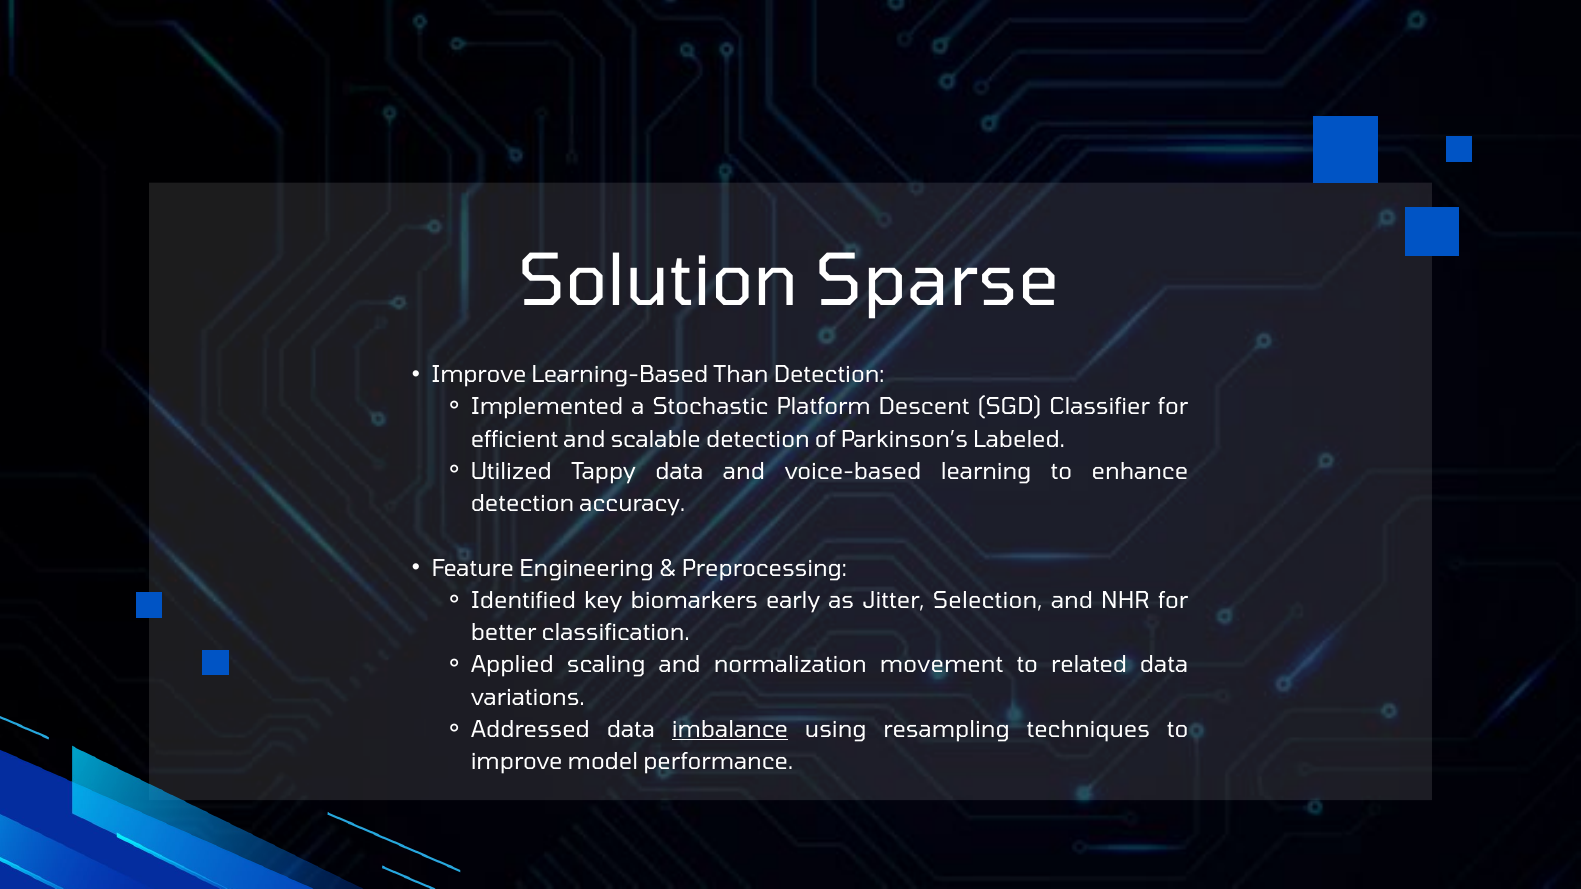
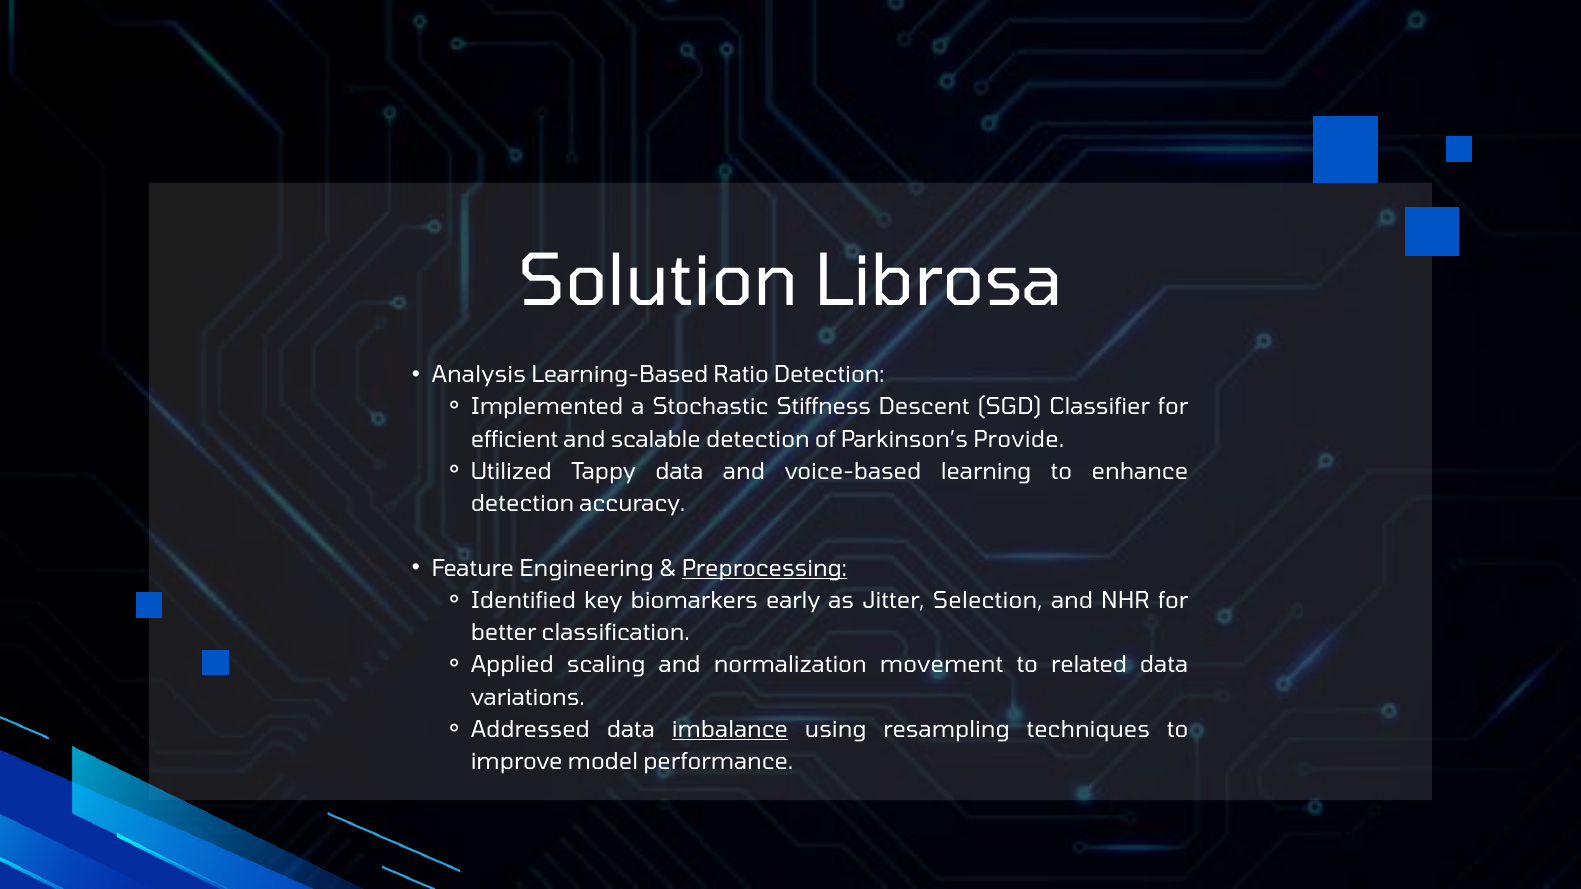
Sparse: Sparse -> Librosa
Improve at (479, 375): Improve -> Analysis
Than: Than -> Ratio
Platform: Platform -> Stiffness
Labeled: Labeled -> Provide
Preprocessing underline: none -> present
